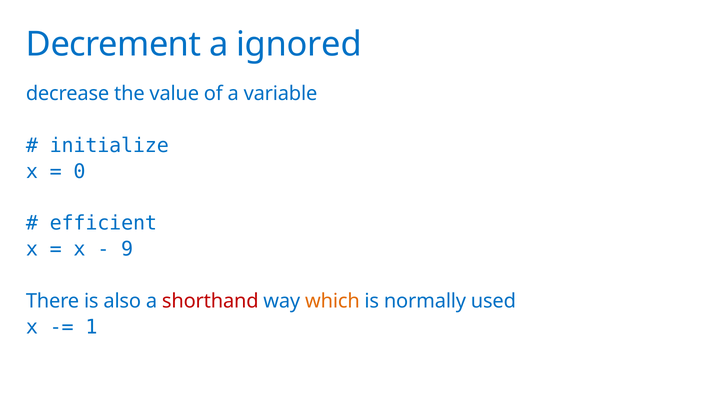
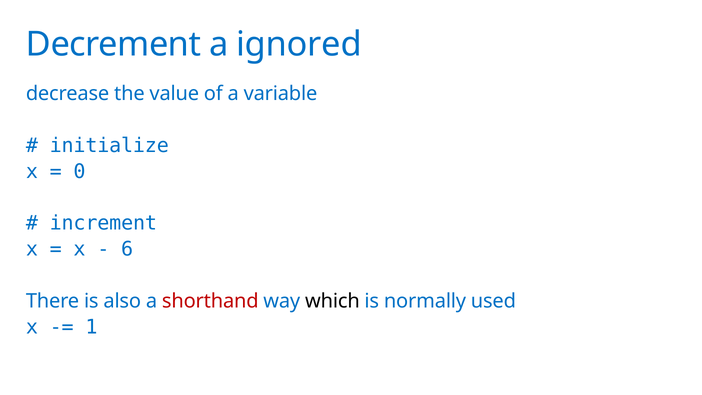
efficient: efficient -> increment
9: 9 -> 6
which colour: orange -> black
